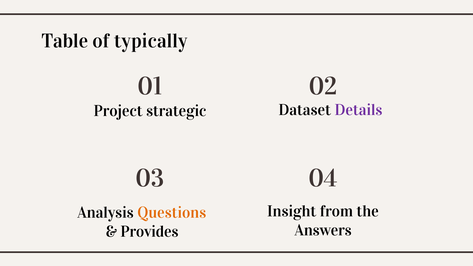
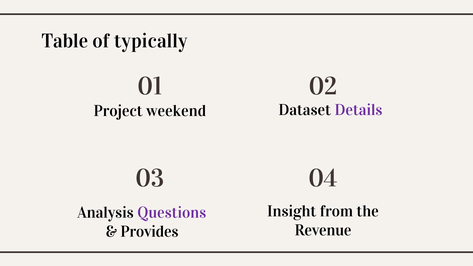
strategic: strategic -> weekend
Questions colour: orange -> purple
Answers: Answers -> Revenue
